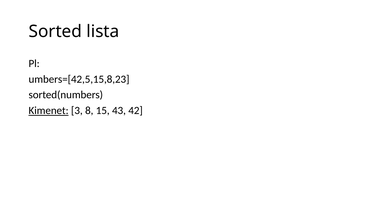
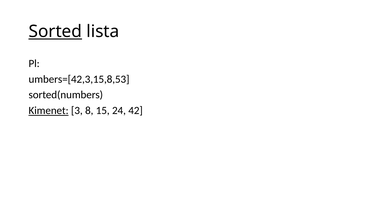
Sorted underline: none -> present
umbers=[42,5,15,8,23: umbers=[42,5,15,8,23 -> umbers=[42,3,15,8,53
43: 43 -> 24
